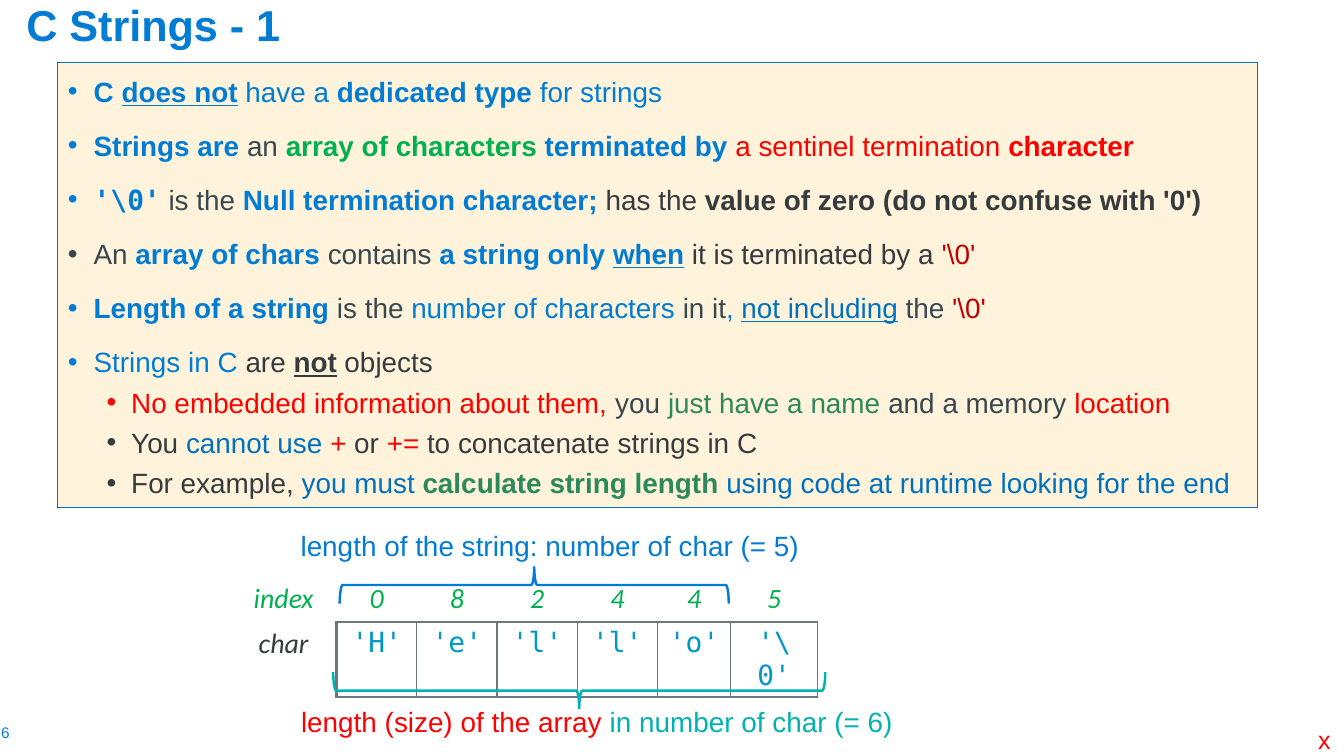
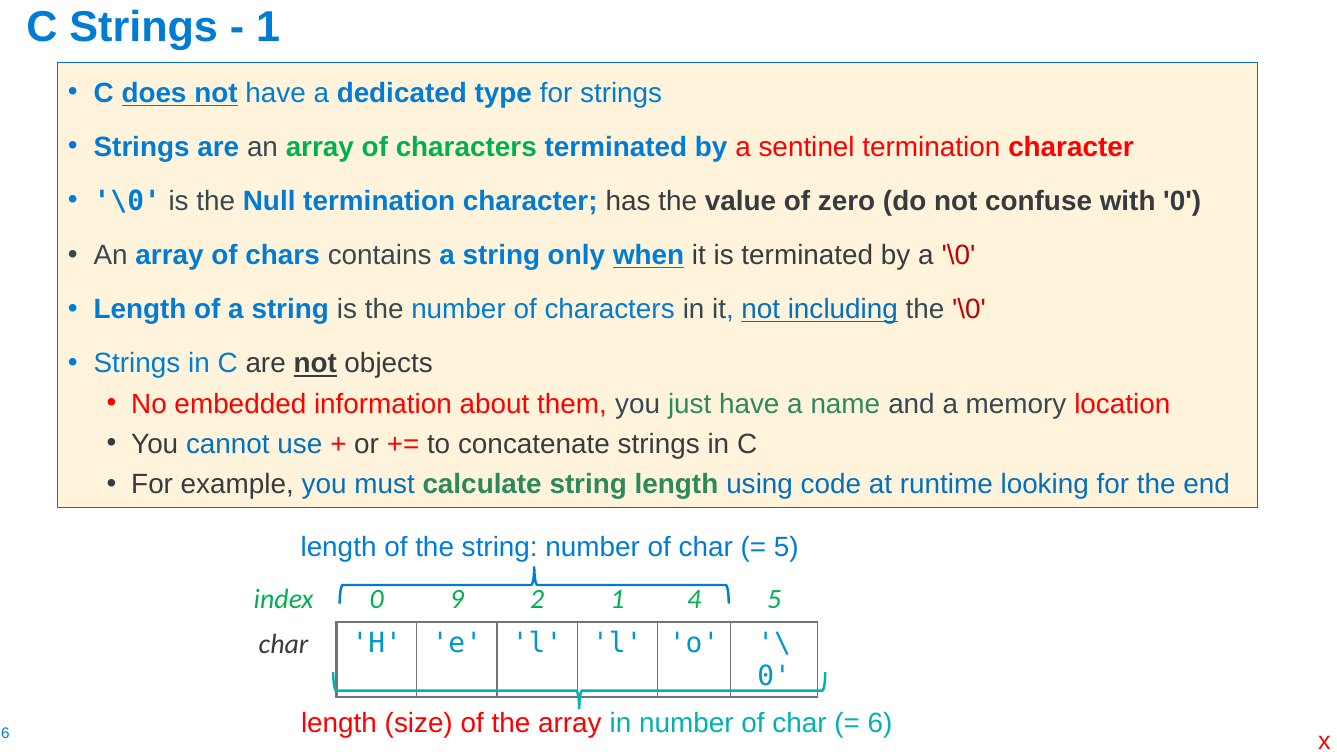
8: 8 -> 9
2 4: 4 -> 1
